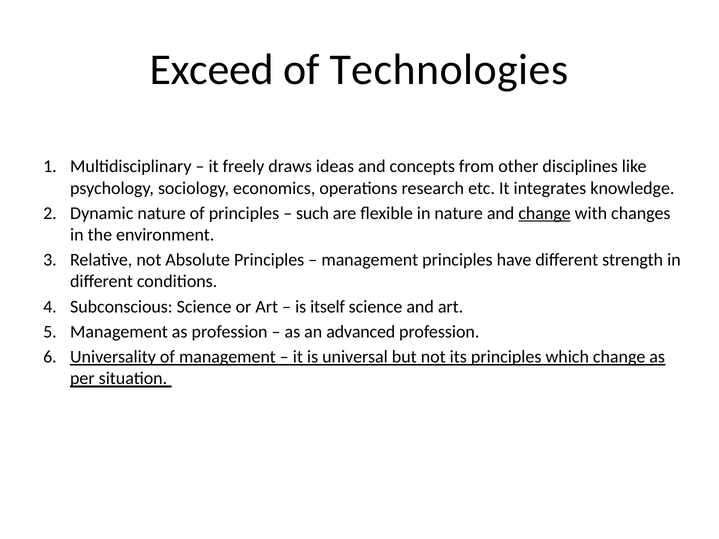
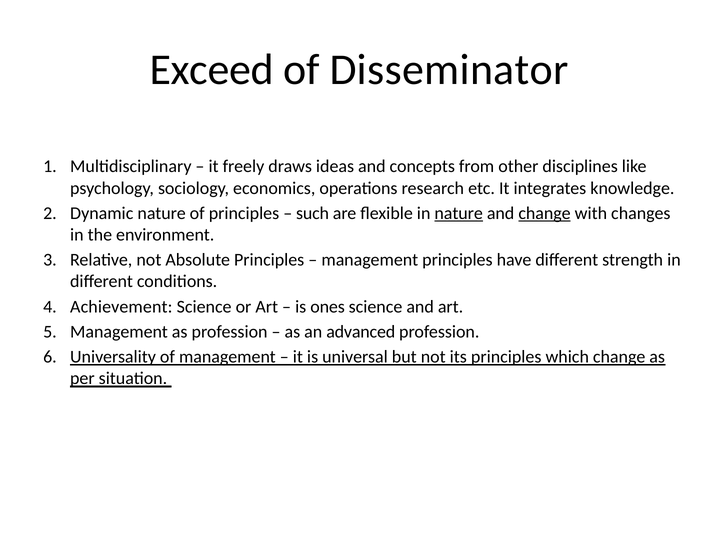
Technologies: Technologies -> Disseminator
nature at (459, 213) underline: none -> present
Subconscious: Subconscious -> Achievement
itself: itself -> ones
